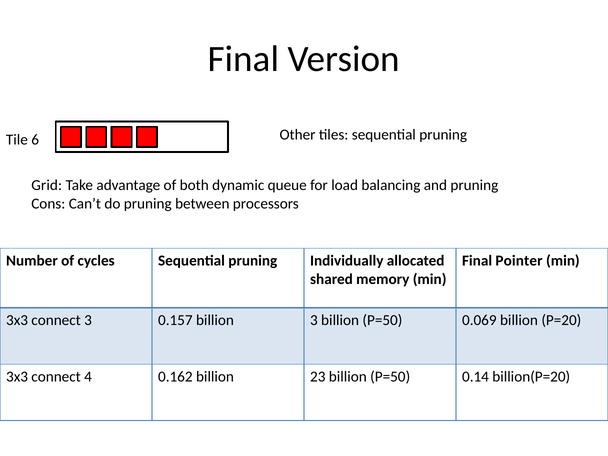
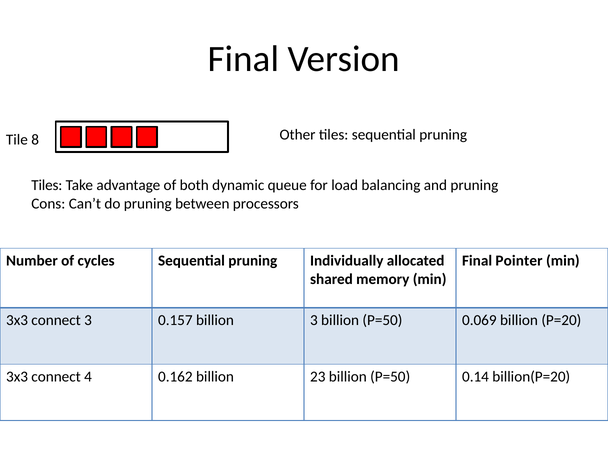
6: 6 -> 8
Grid at (47, 185): Grid -> Tiles
